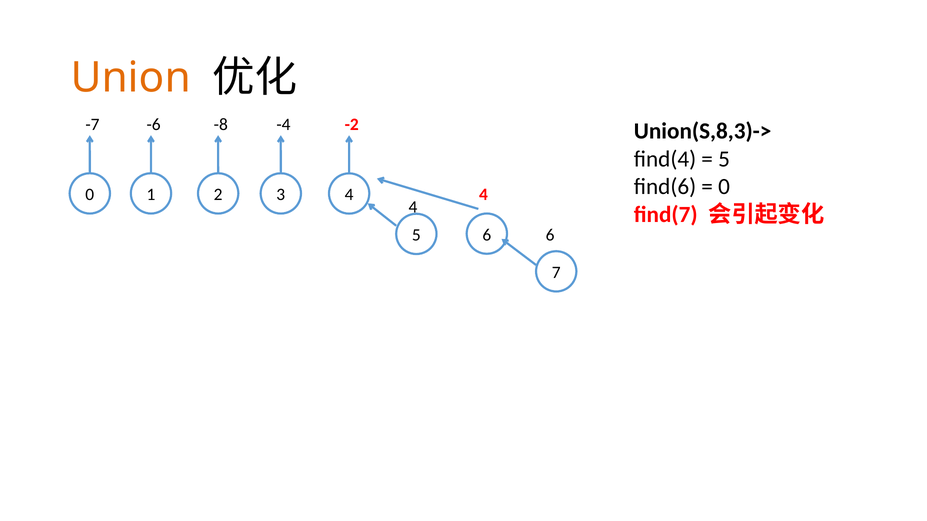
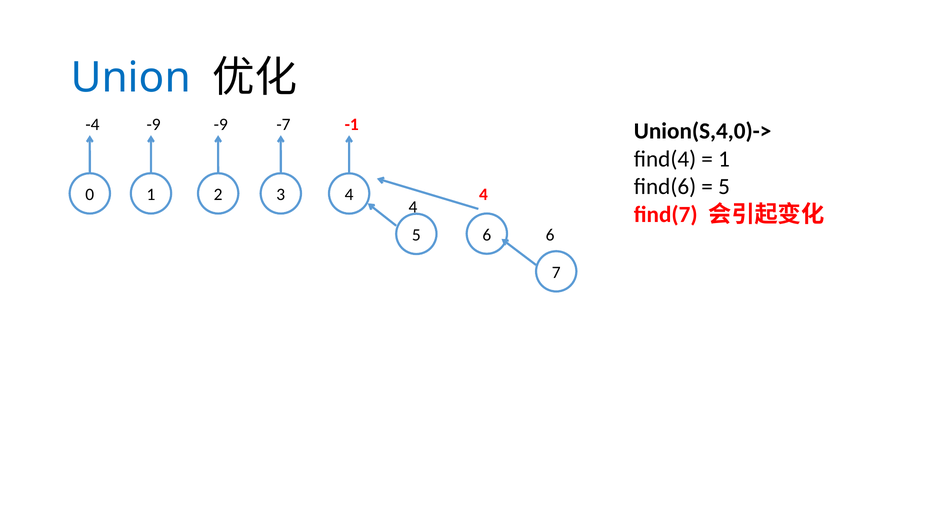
Union colour: orange -> blue
-7: -7 -> -4
-6 at (154, 125): -6 -> -9
-8 at (221, 125): -8 -> -9
-4: -4 -> -7
-2: -2 -> -1
Union(S,8,3)->: Union(S,8,3)-> -> Union(S,4,0)->
5 at (724, 159): 5 -> 1
0 at (724, 187): 0 -> 5
